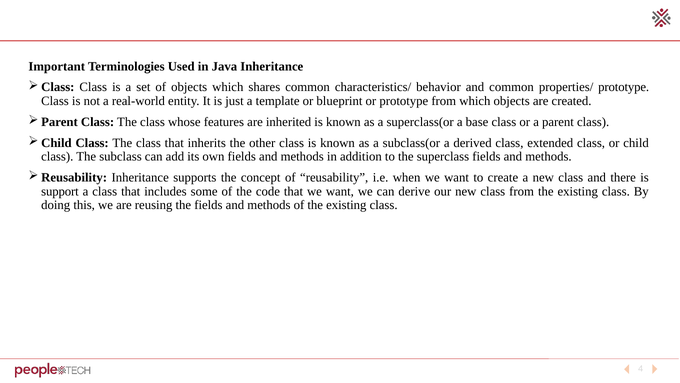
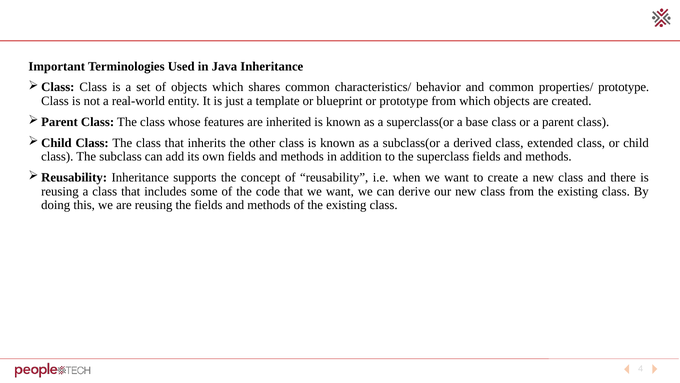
support at (60, 191): support -> reusing
